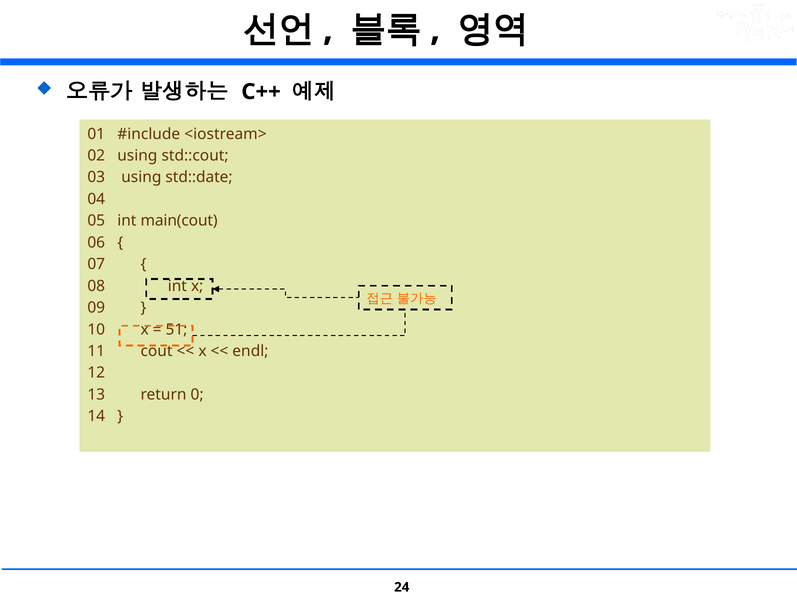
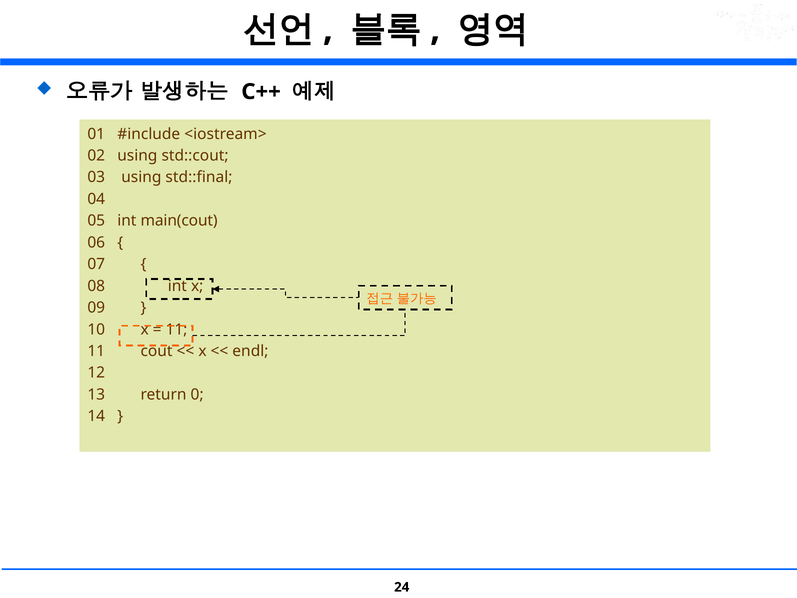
std::date: std::date -> std::final
51 at (177, 329): 51 -> 11
